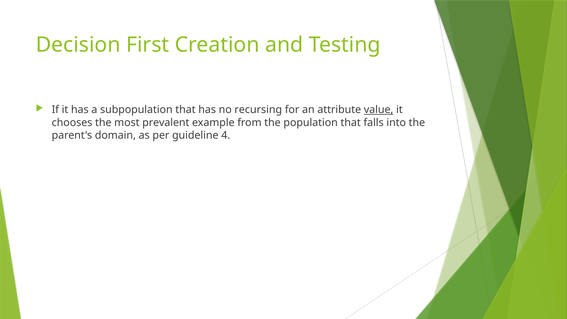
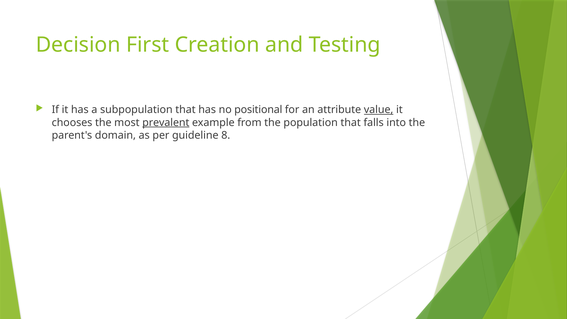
recursing: recursing -> positional
prevalent underline: none -> present
4: 4 -> 8
